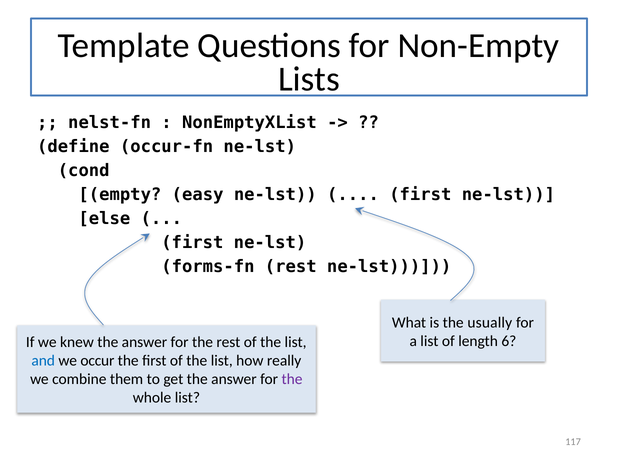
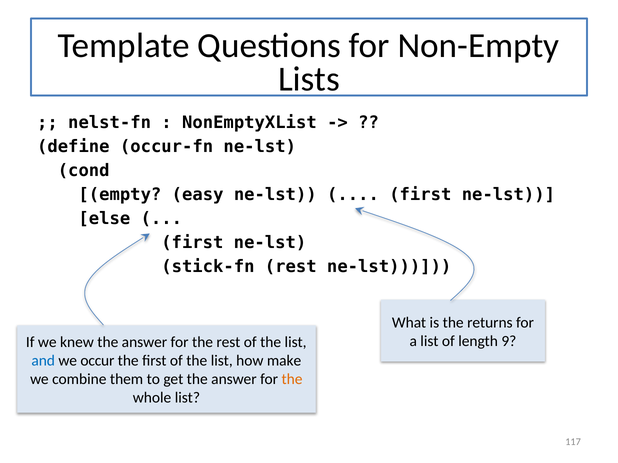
forms-fn: forms-fn -> stick-fn
usually: usually -> returns
6: 6 -> 9
really: really -> make
the at (292, 380) colour: purple -> orange
